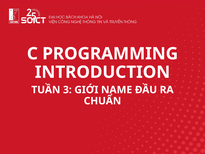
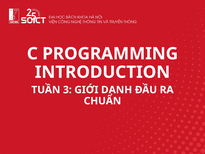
NAME: NAME -> DANH
